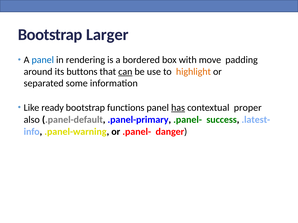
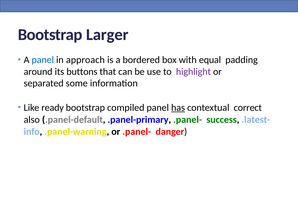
rendering: rendering -> approach
move: move -> equal
can underline: present -> none
highlight colour: orange -> purple
functions: functions -> compiled
proper: proper -> correct
